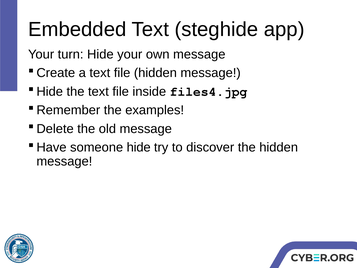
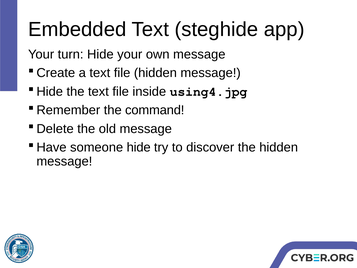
files4.jpg: files4.jpg -> using4.jpg
examples: examples -> command
